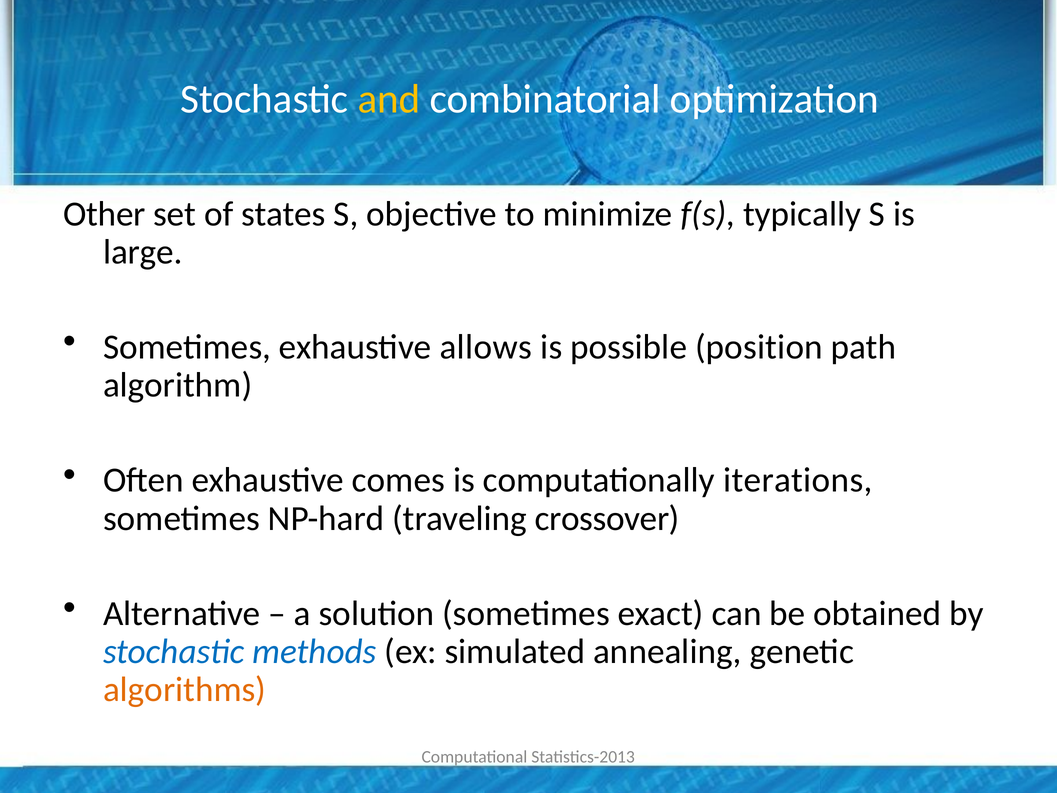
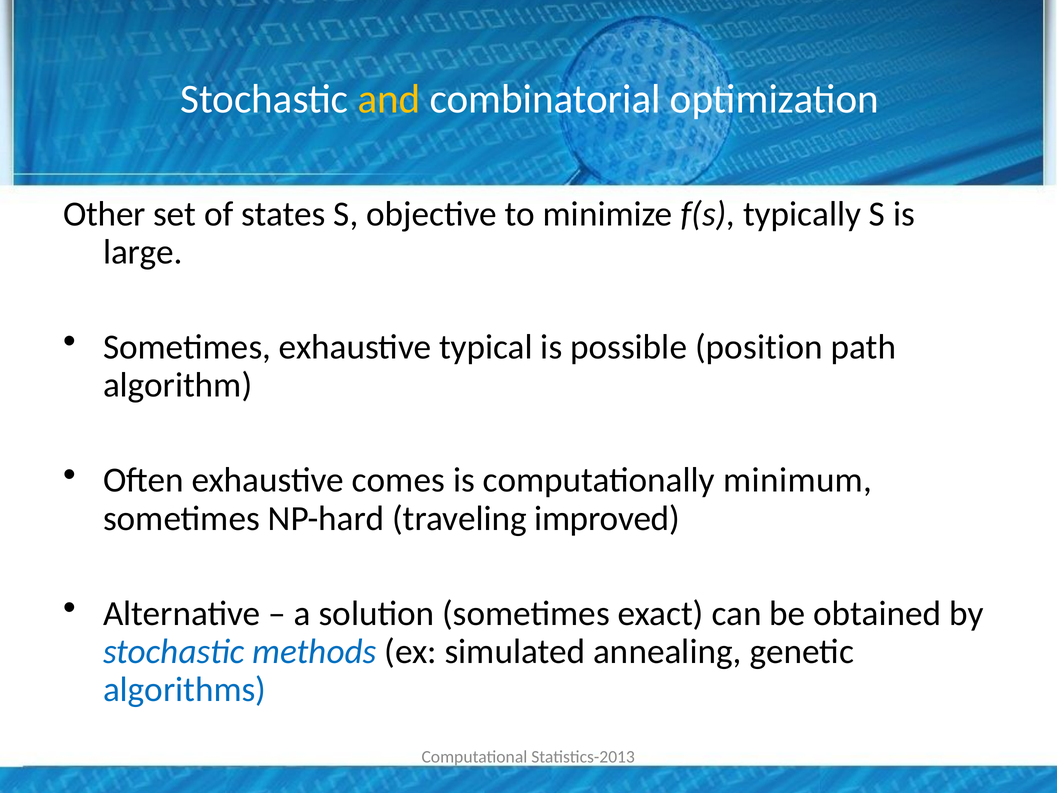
allows: allows -> typical
iterations: iterations -> minimum
crossover: crossover -> improved
algorithms colour: orange -> blue
